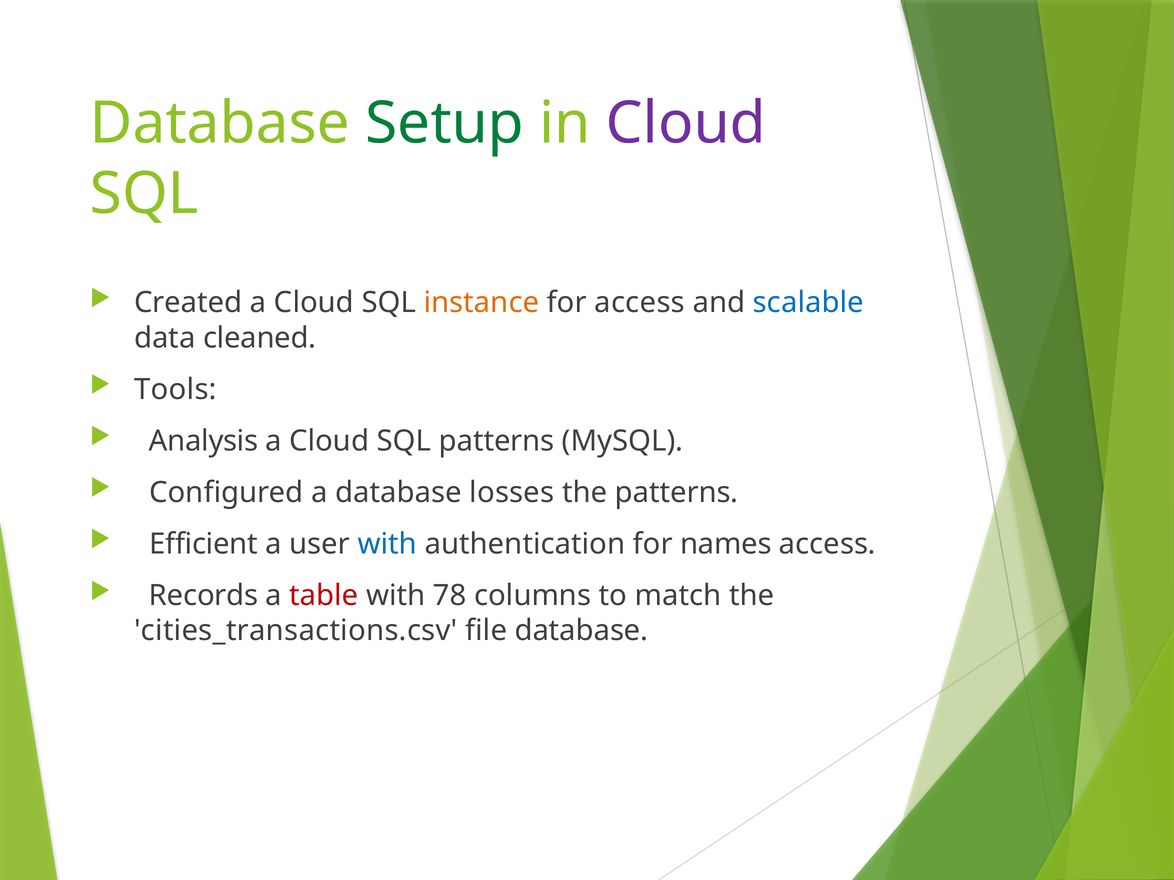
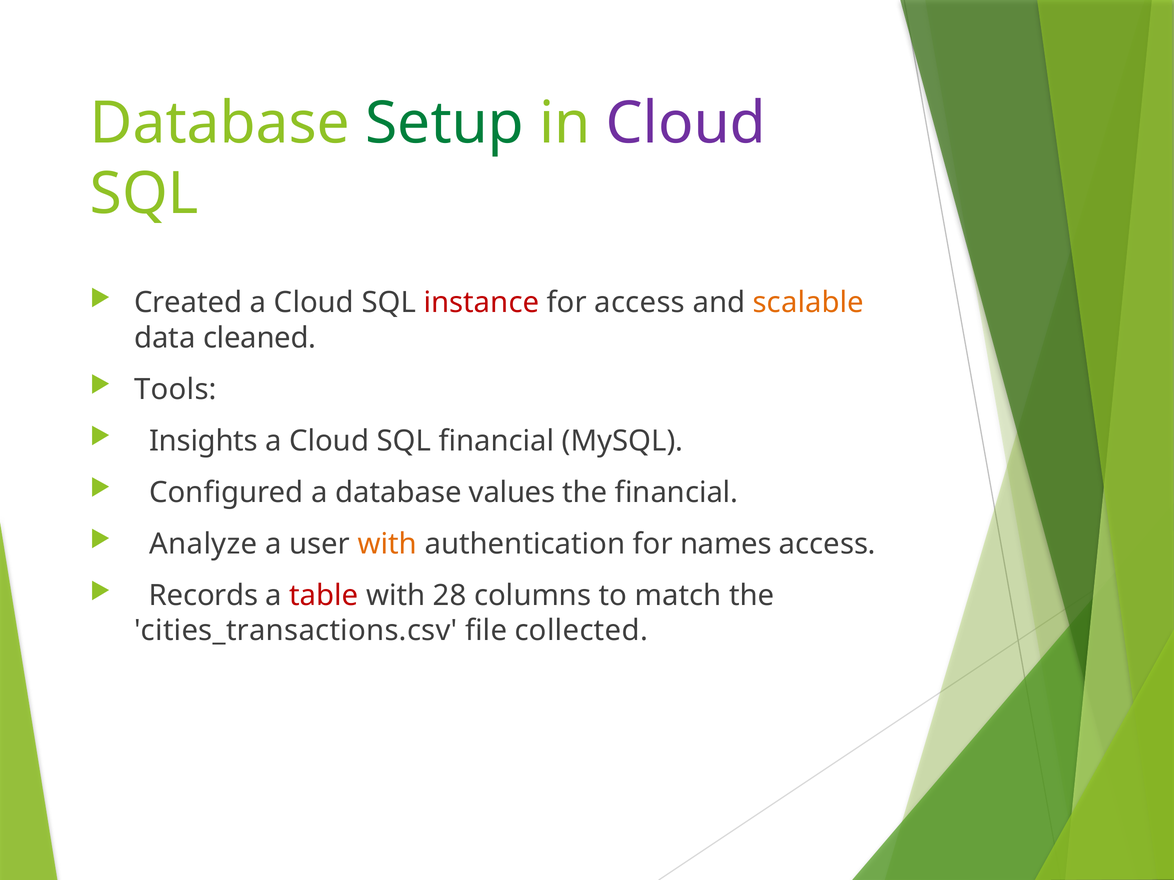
instance colour: orange -> red
scalable colour: blue -> orange
Analysis: Analysis -> Insights
SQL patterns: patterns -> financial
losses: losses -> values
the patterns: patterns -> financial
Efficient: Efficient -> Analyze
with at (387, 544) colour: blue -> orange
78: 78 -> 28
file database: database -> collected
